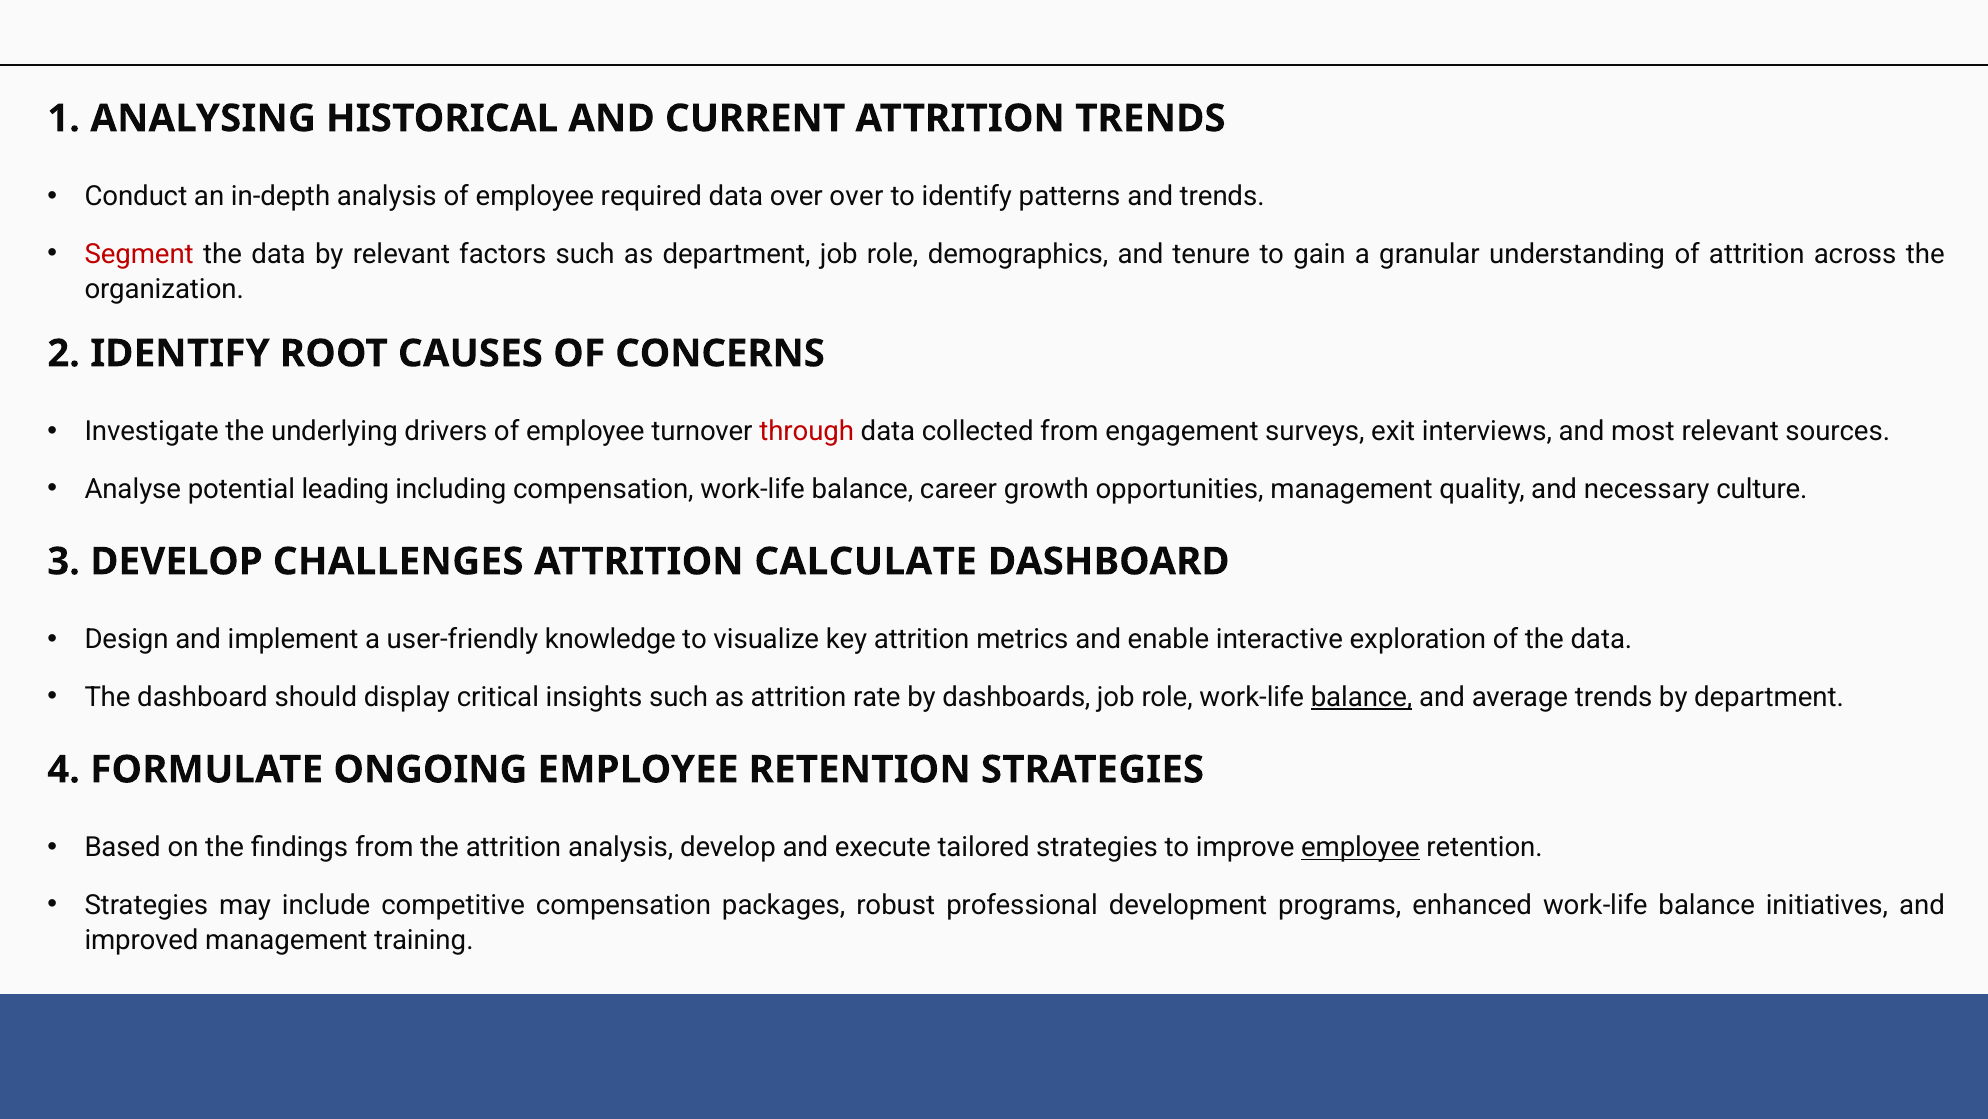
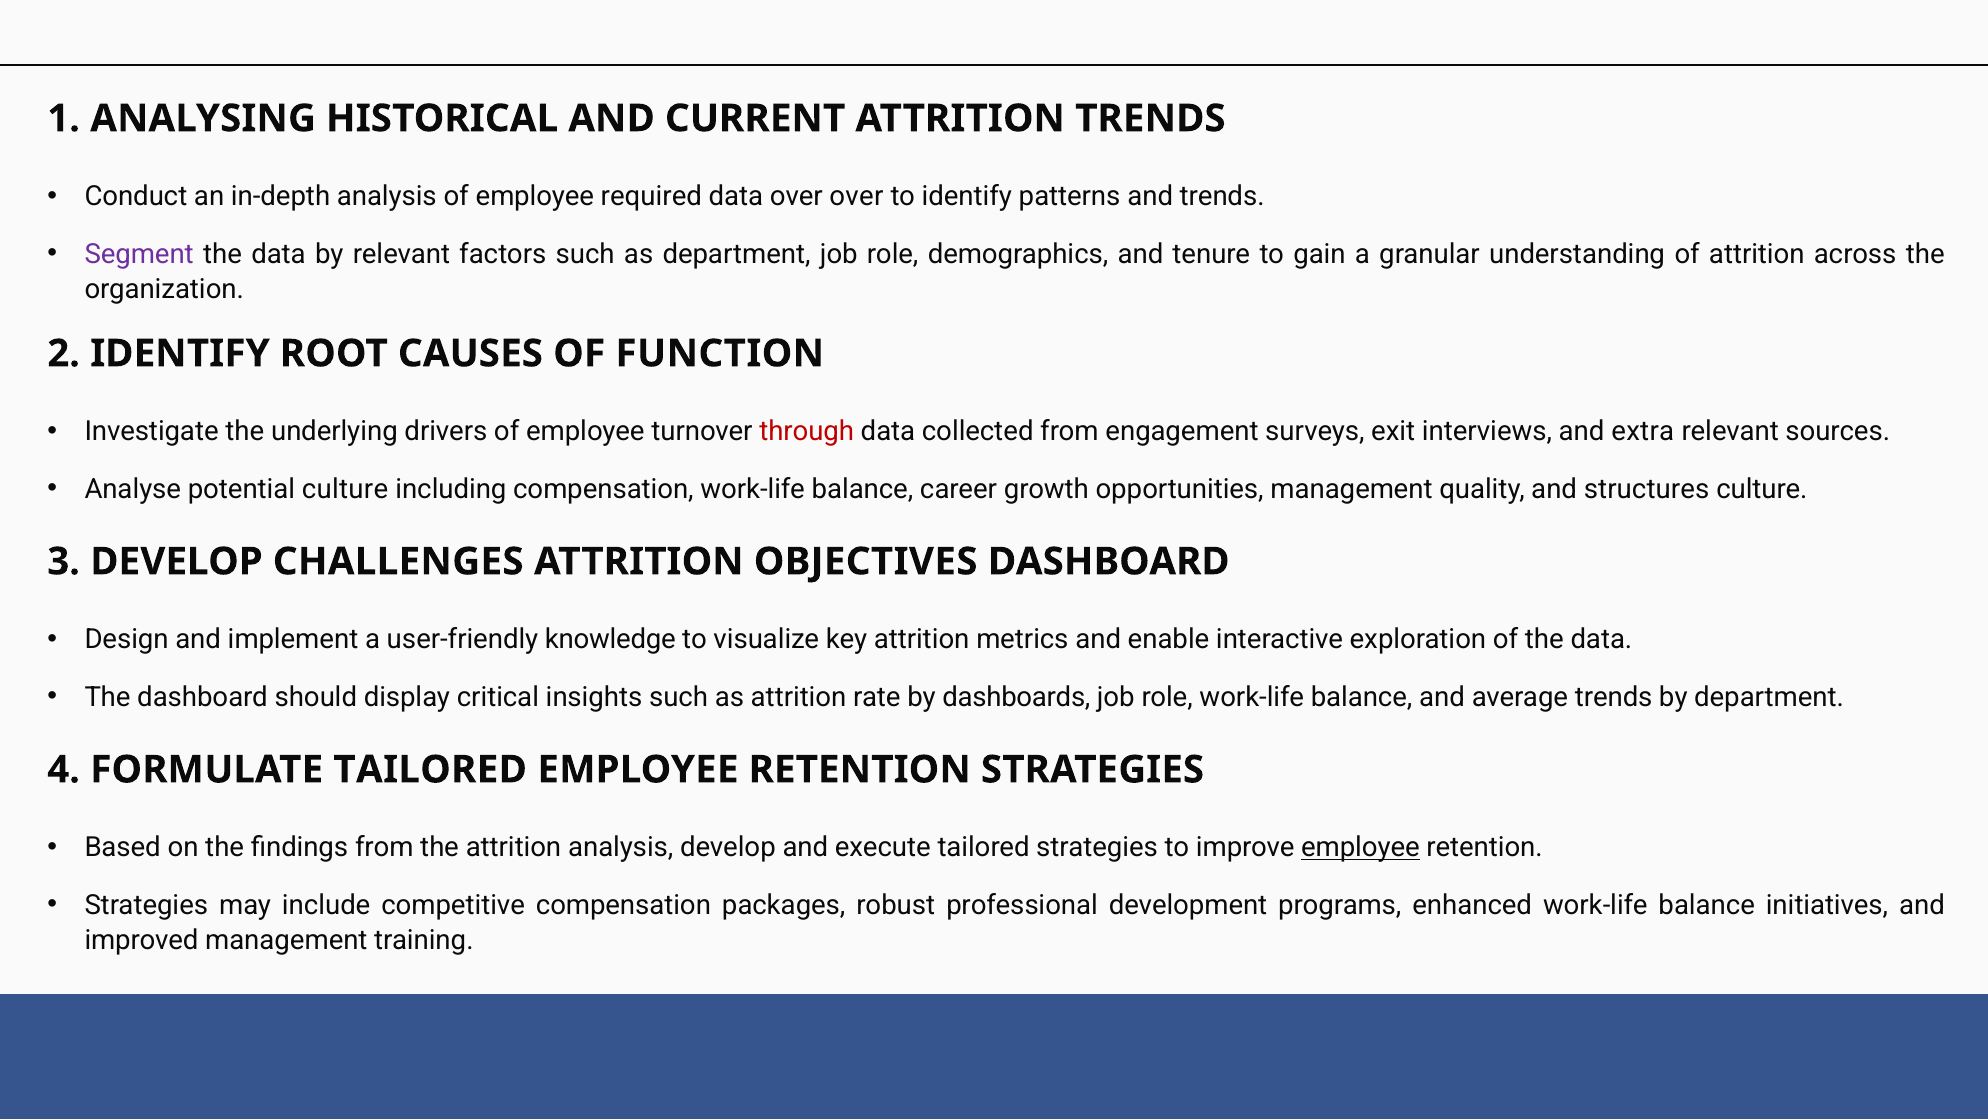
Segment colour: red -> purple
CONCERNS: CONCERNS -> FUNCTION
most: most -> extra
potential leading: leading -> culture
necessary: necessary -> structures
CALCULATE: CALCULATE -> OBJECTIVES
balance at (1362, 697) underline: present -> none
FORMULATE ONGOING: ONGOING -> TAILORED
